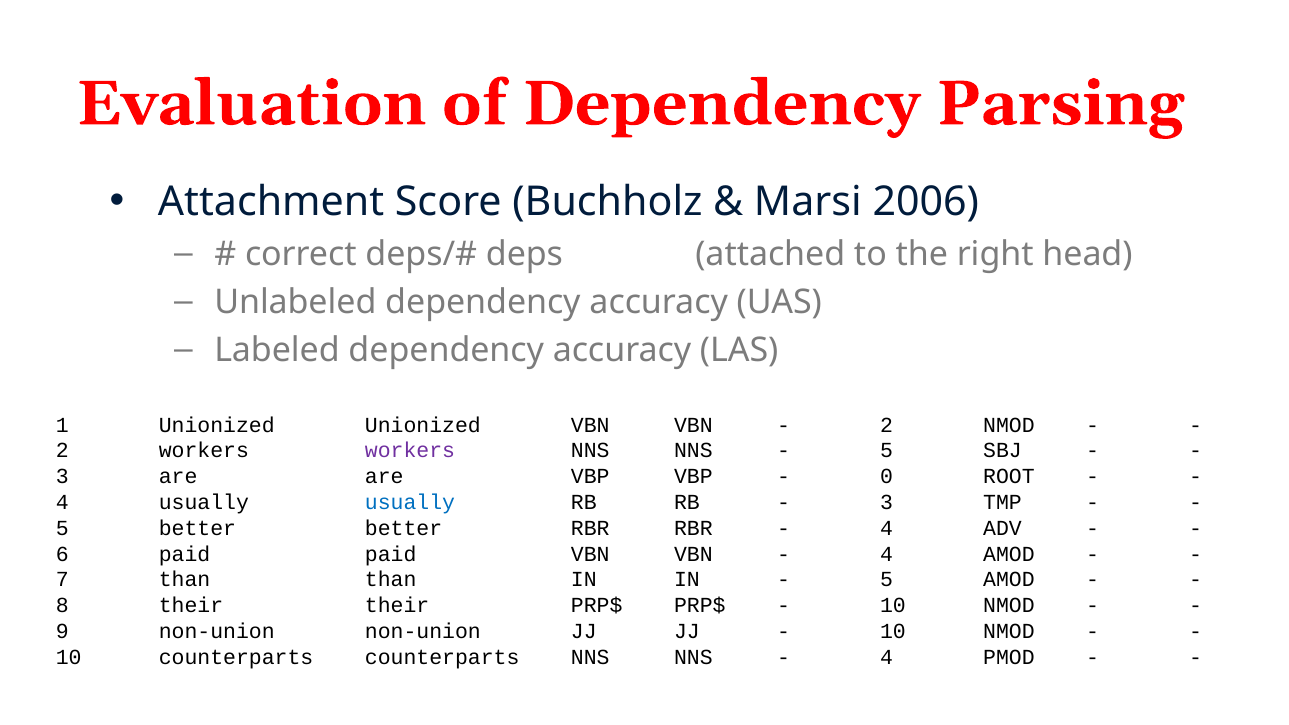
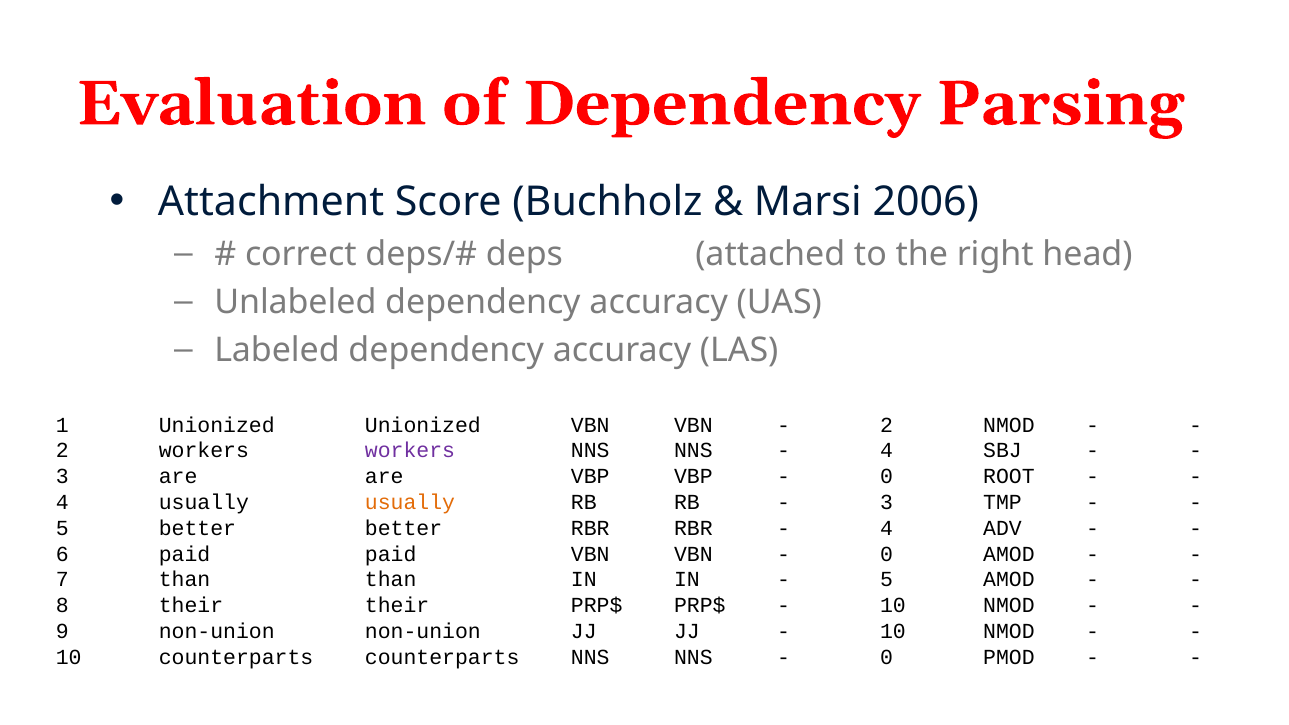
5 at (887, 451): 5 -> 4
usually at (410, 502) colour: blue -> orange
4 at (887, 554): 4 -> 0
4 at (887, 657): 4 -> 0
